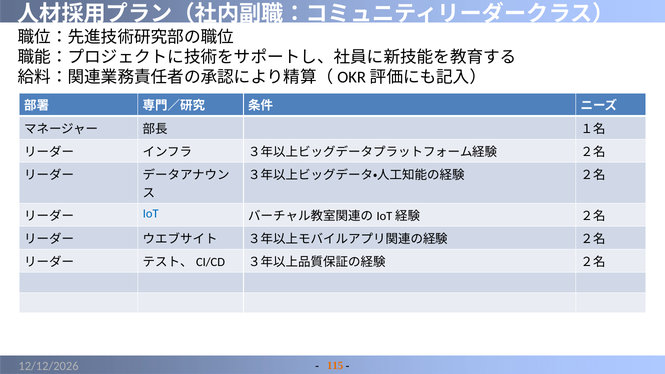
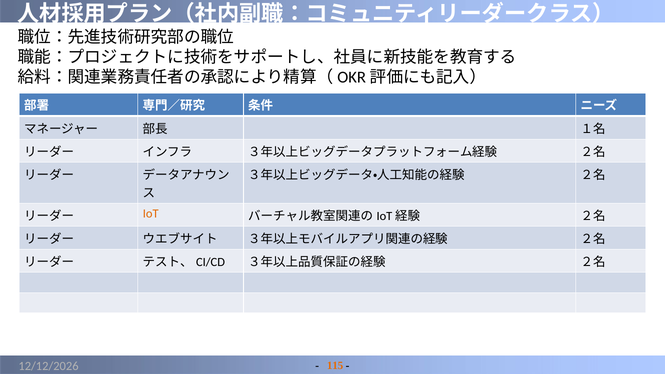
IoT colour: blue -> orange
